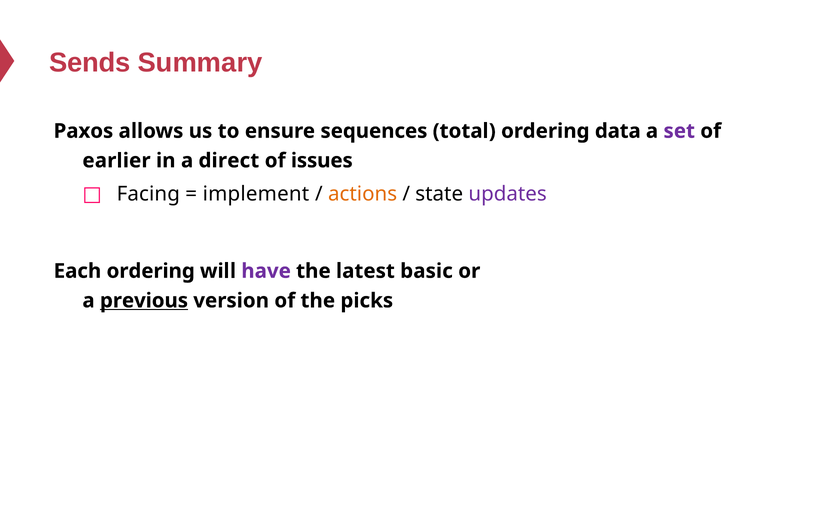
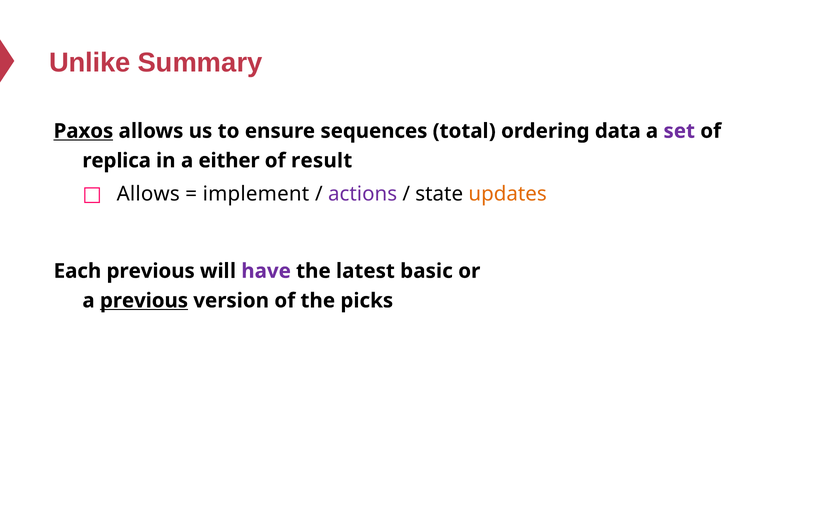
Sends: Sends -> Unlike
Paxos underline: none -> present
earlier: earlier -> replica
direct: direct -> either
issues: issues -> result
Facing at (148, 195): Facing -> Allows
actions colour: orange -> purple
updates colour: purple -> orange
Each ordering: ordering -> previous
